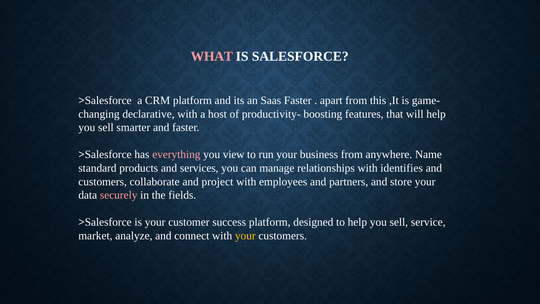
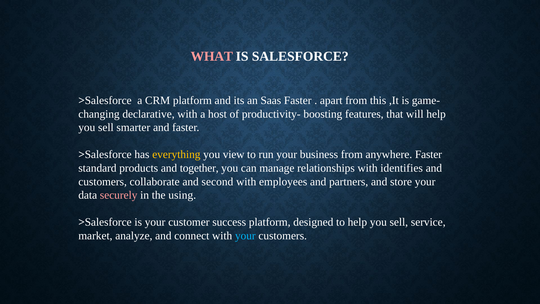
everything colour: pink -> yellow
anywhere Name: Name -> Faster
services: services -> together
project: project -> second
fields: fields -> using
your at (245, 236) colour: yellow -> light blue
